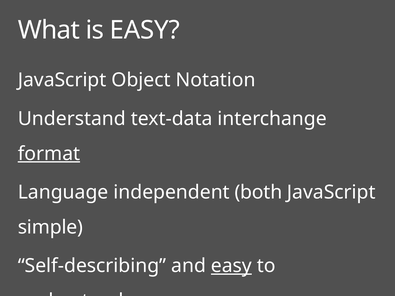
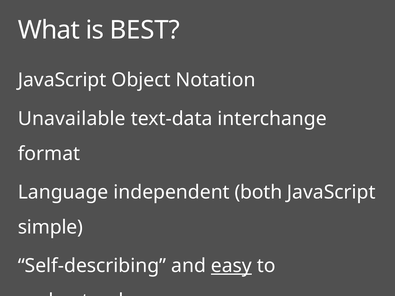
is EASY: EASY -> BEST
Understand at (72, 119): Understand -> Unavailable
format underline: present -> none
